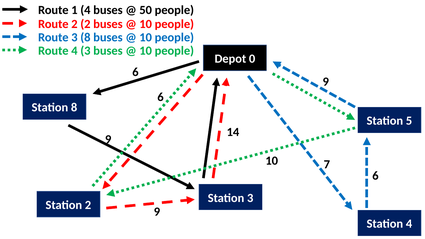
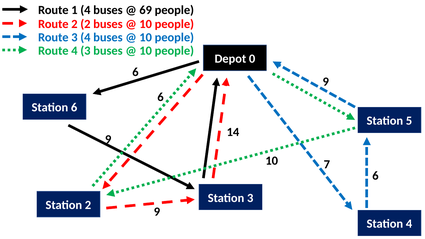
50: 50 -> 69
3 8: 8 -> 4
Station 8: 8 -> 6
